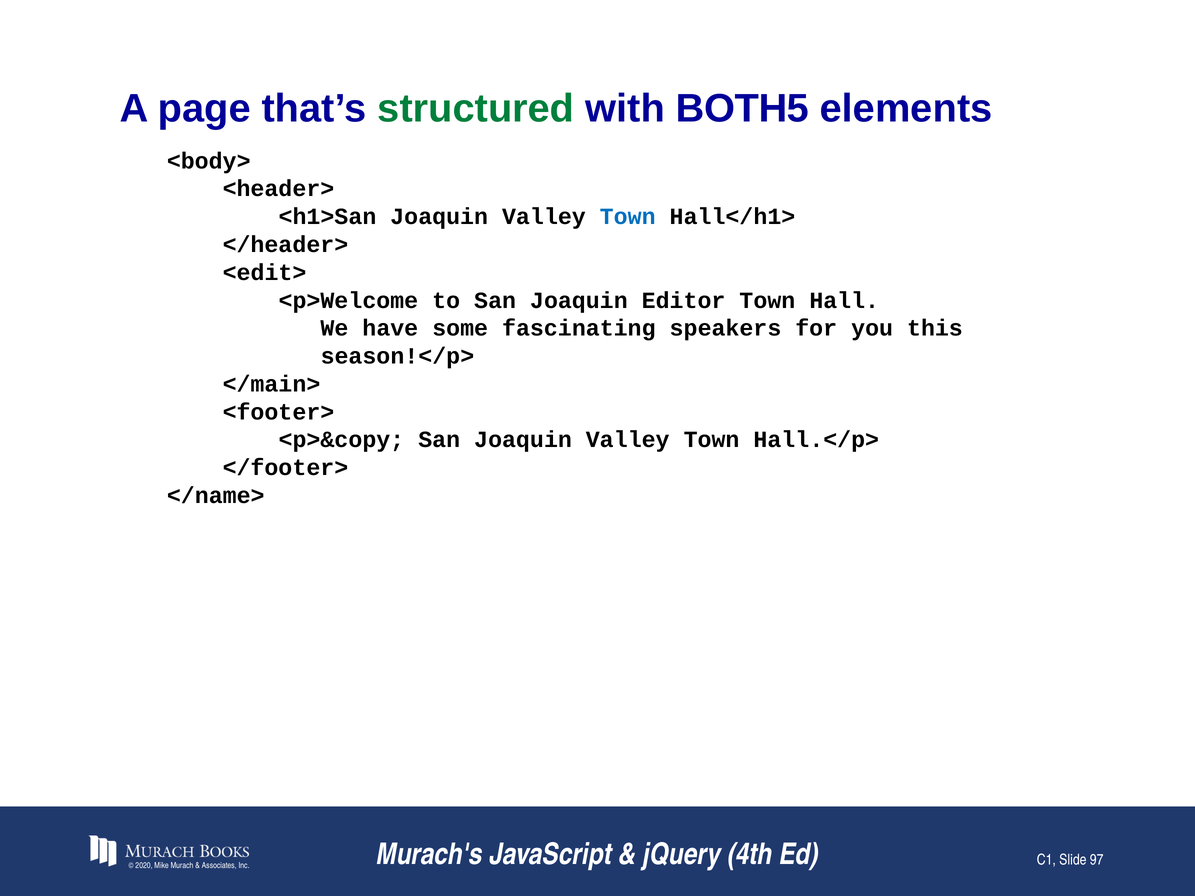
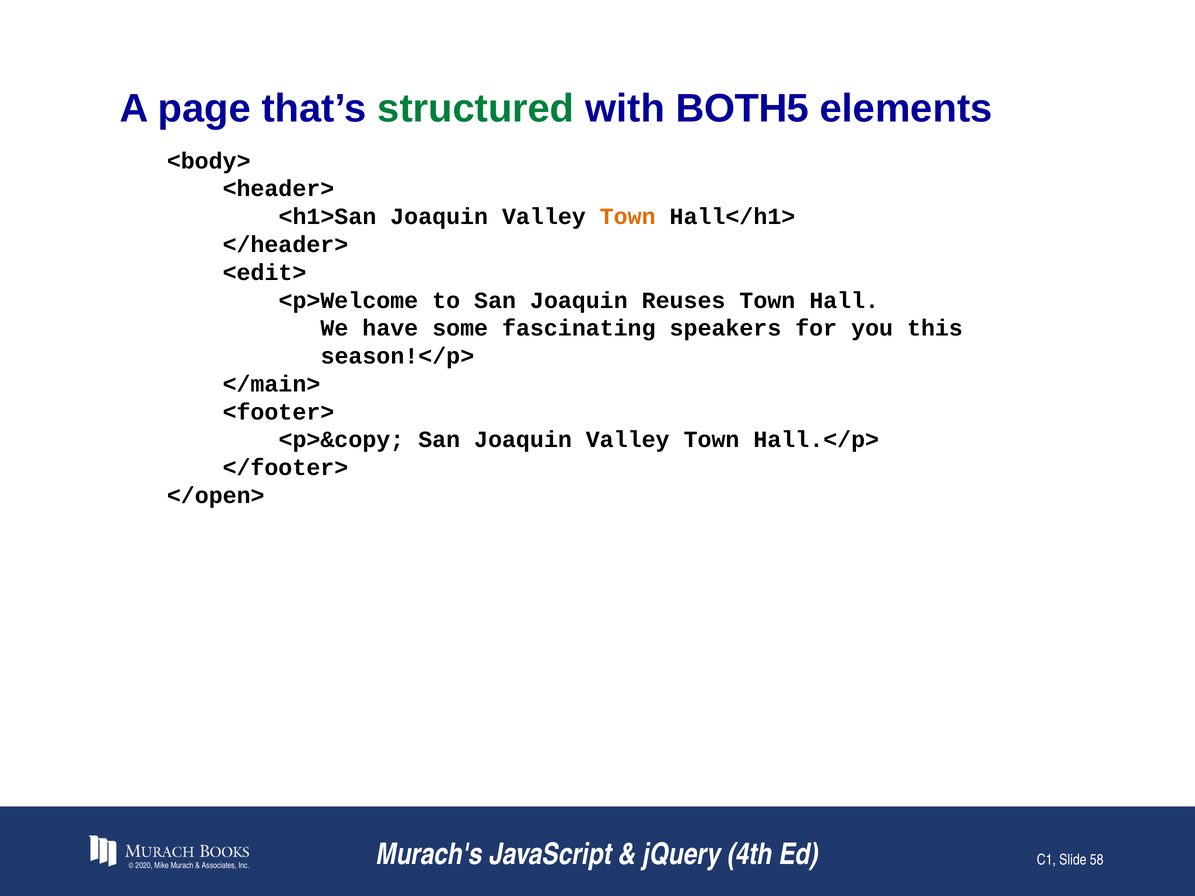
Town at (628, 217) colour: blue -> orange
Editor: Editor -> Reuses
</name>: </name> -> </open>
97: 97 -> 58
